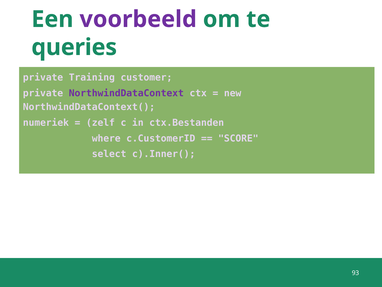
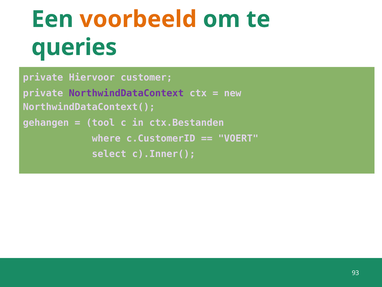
voorbeeld colour: purple -> orange
Training: Training -> Hiervoor
numeriek: numeriek -> gehangen
zelf: zelf -> tool
SCORE: SCORE -> VOERT
